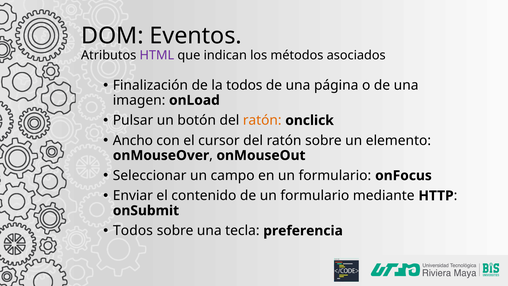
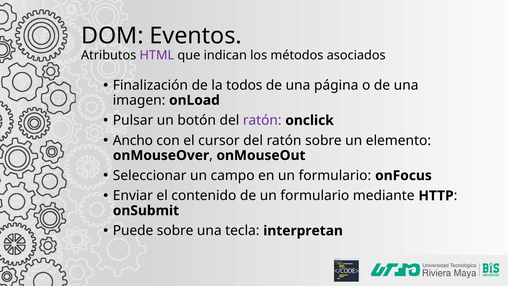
ratón at (262, 120) colour: orange -> purple
Todos at (133, 231): Todos -> Puede
preferencia: preferencia -> interpretan
